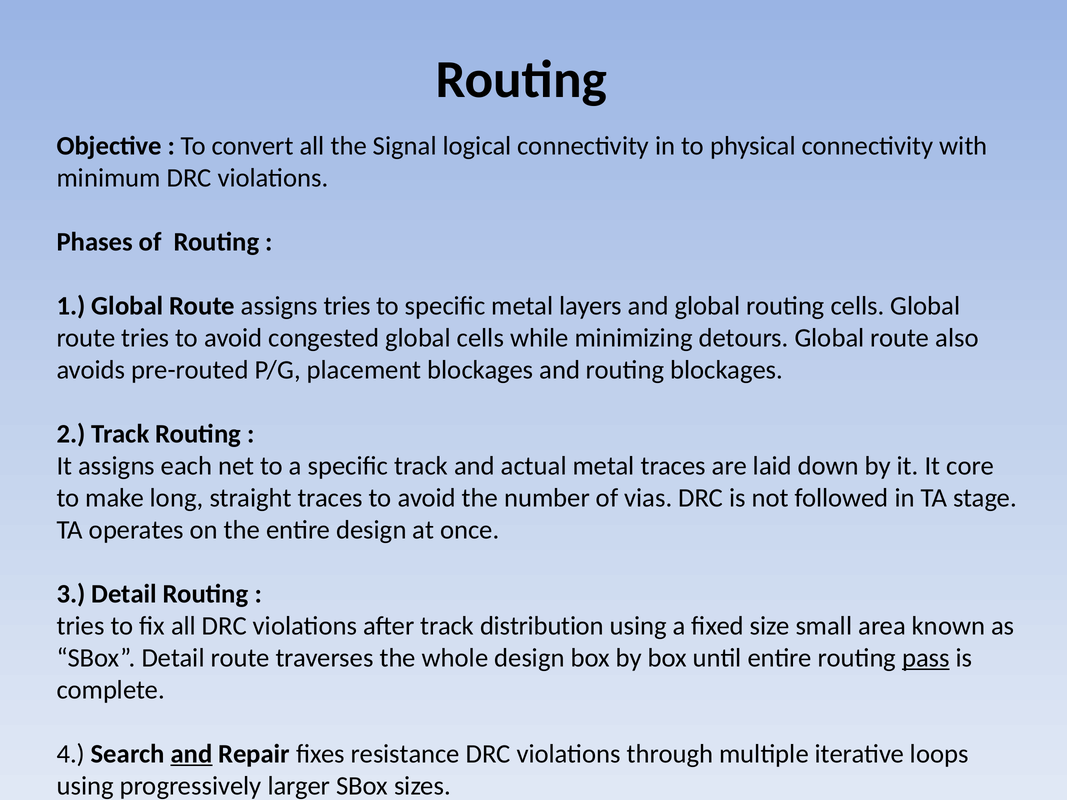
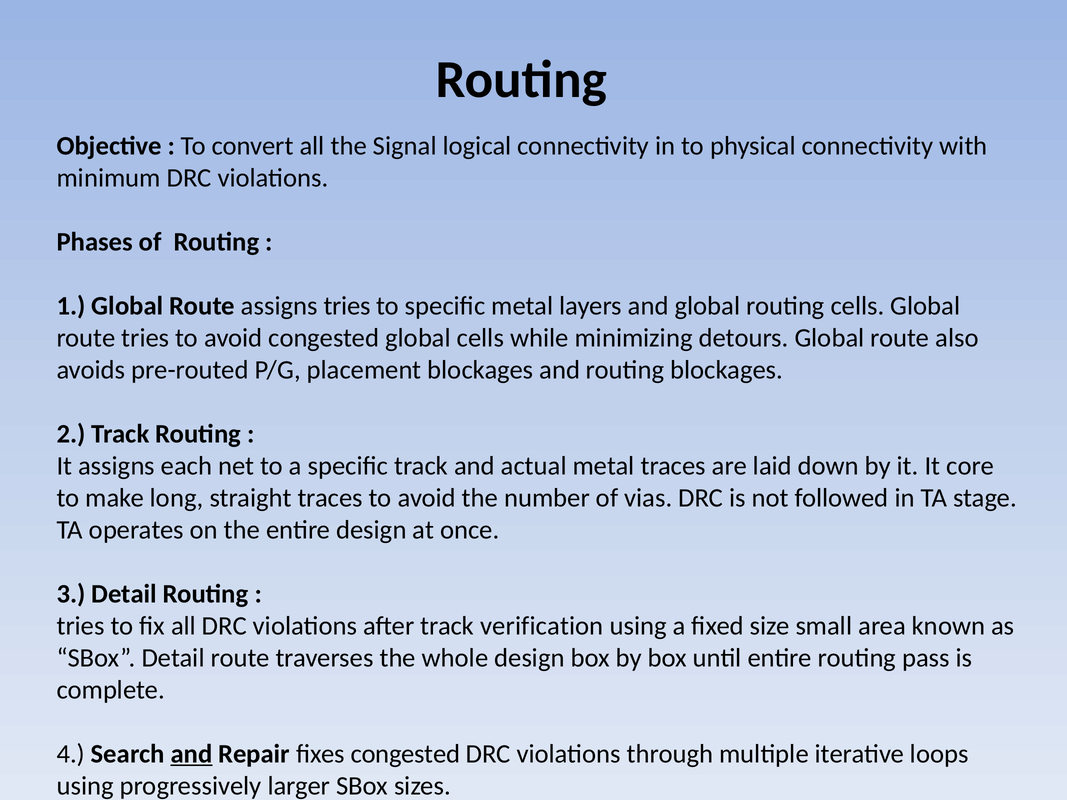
distribution: distribution -> verification
pass underline: present -> none
fixes resistance: resistance -> congested
